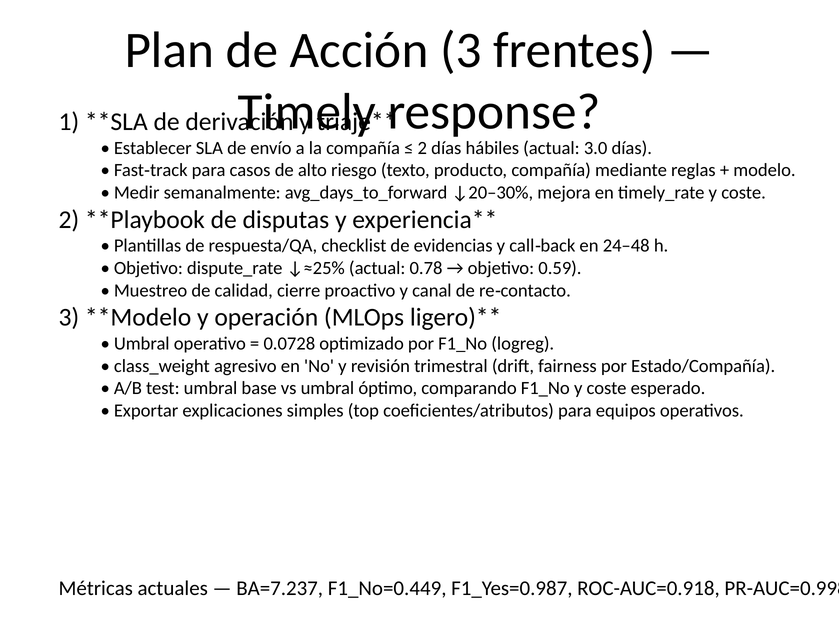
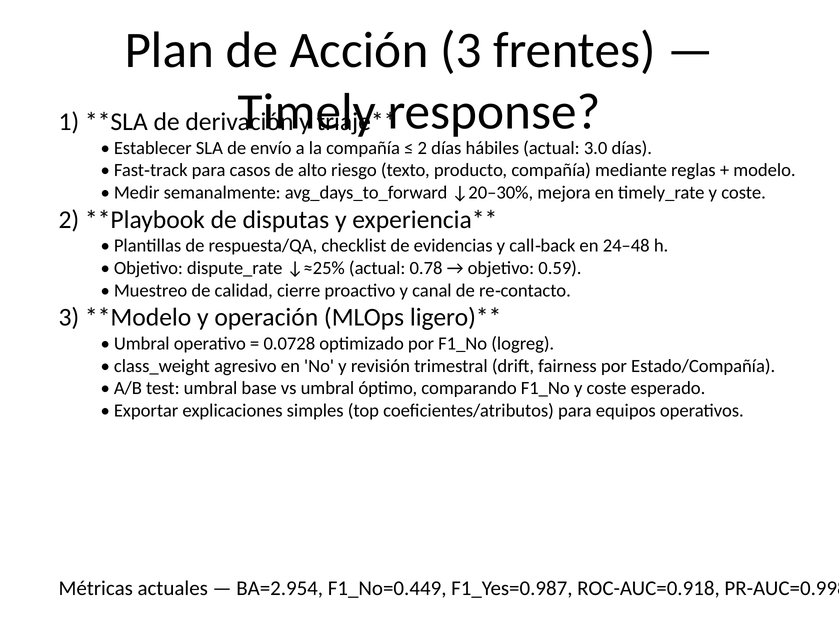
BA=7.237: BA=7.237 -> BA=2.954
